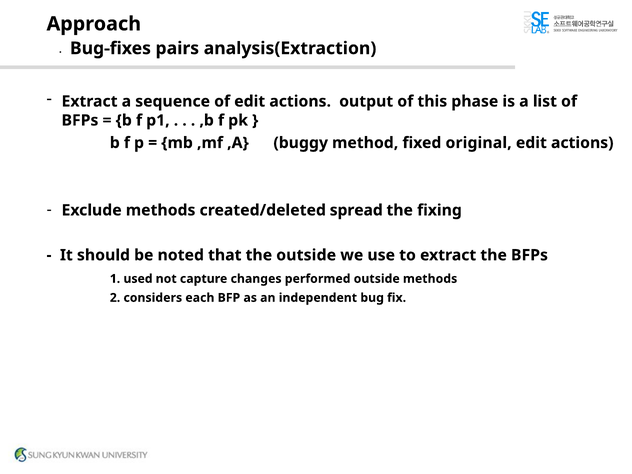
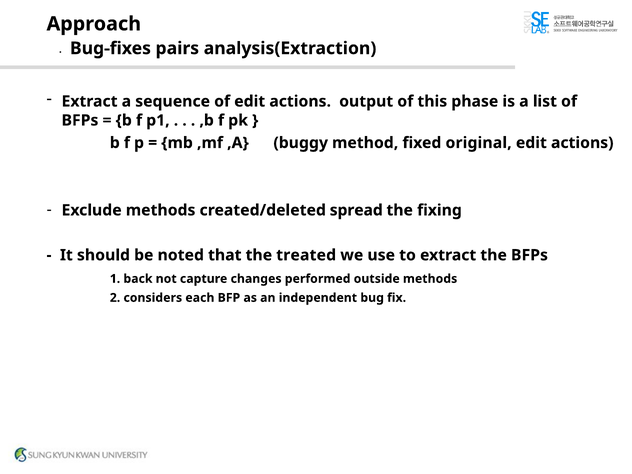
the outside: outside -> treated
used: used -> back
